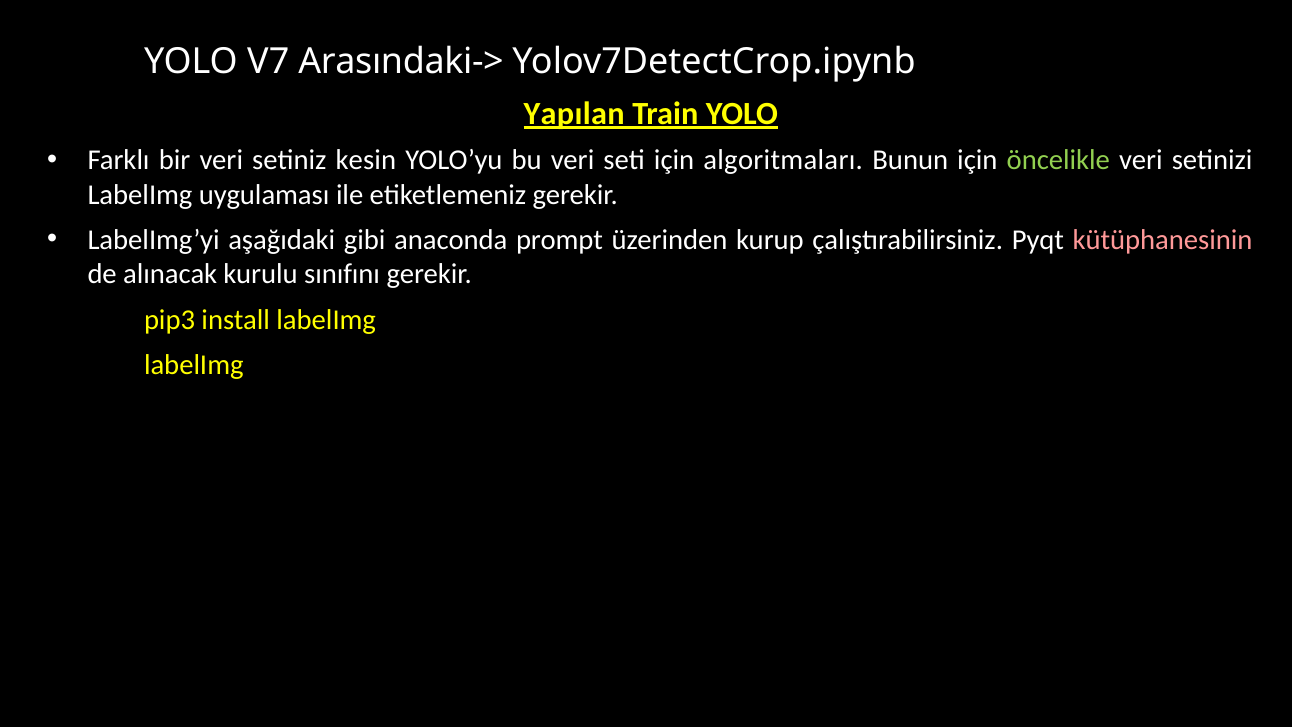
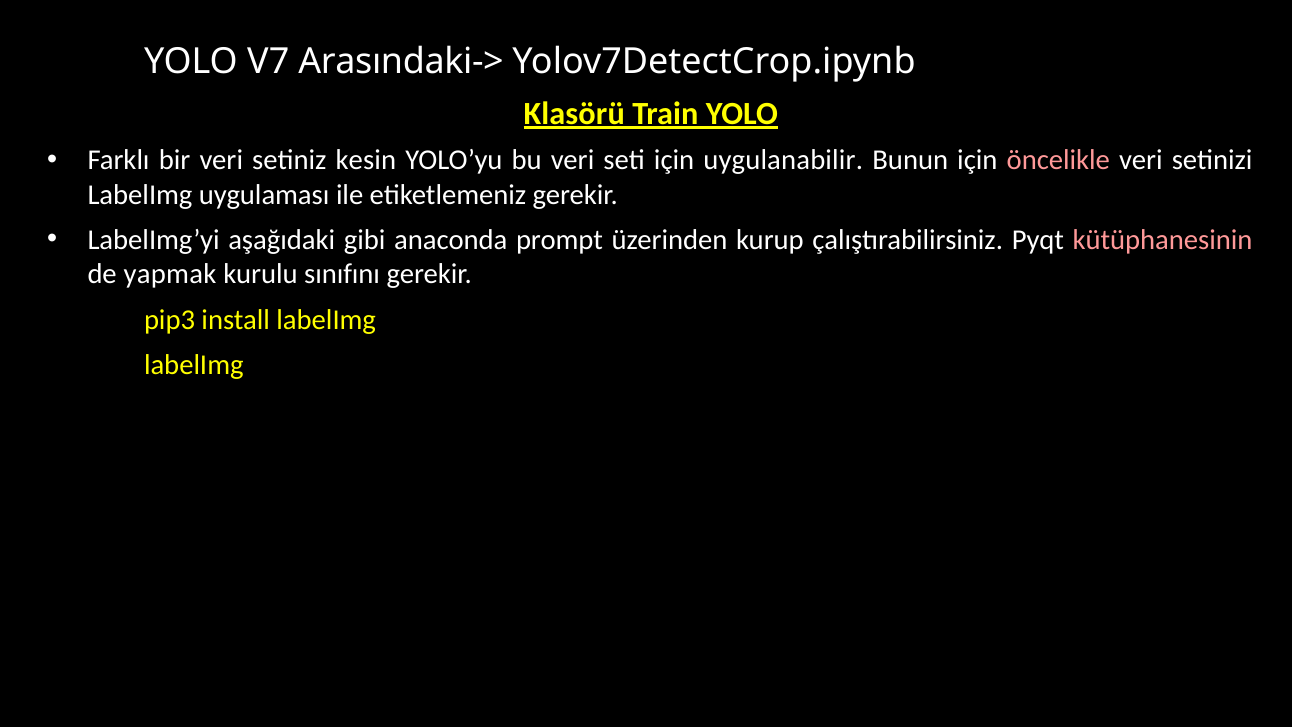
Yapılan: Yapılan -> Klasörü
algoritmaları: algoritmaları -> uygulanabilir
öncelikle colour: light green -> pink
alınacak: alınacak -> yapmak
